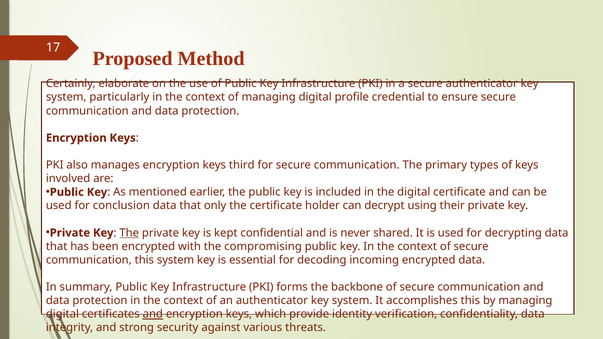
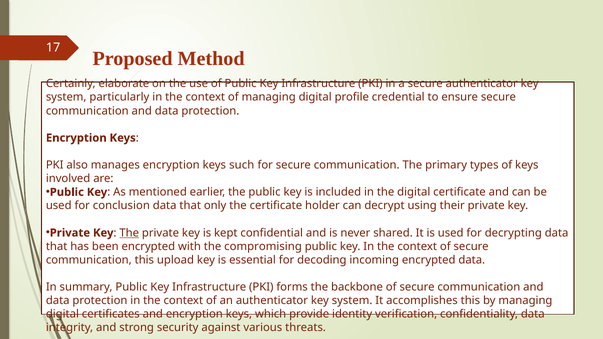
third: third -> such
this system: system -> upload
and at (153, 314) underline: present -> none
